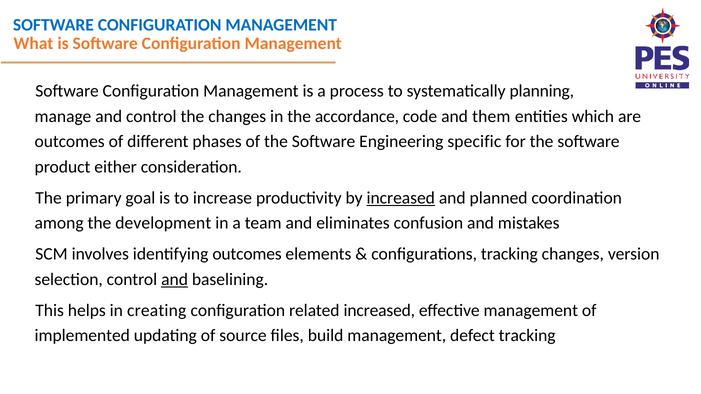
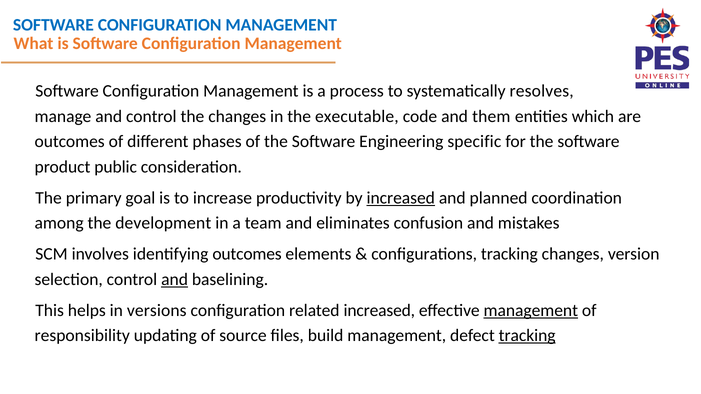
planning: planning -> resolves
accordance: accordance -> executable
either: either -> public
creating: creating -> versions
management at (531, 311) underline: none -> present
implemented: implemented -> responsibility
tracking at (527, 336) underline: none -> present
